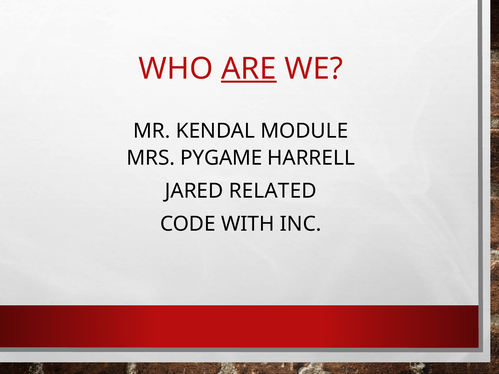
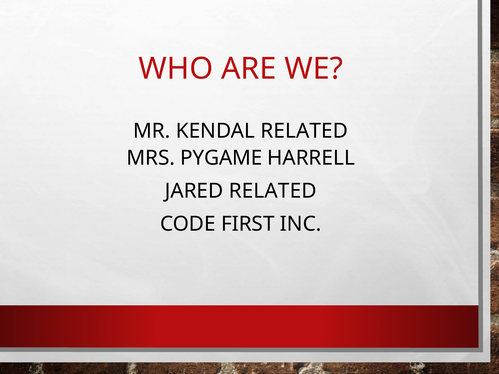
ARE underline: present -> none
KENDAL MODULE: MODULE -> RELATED
WITH: WITH -> FIRST
